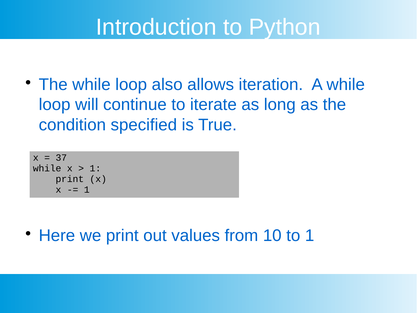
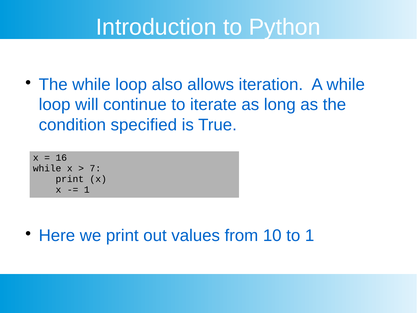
37: 37 -> 16
1 at (95, 168): 1 -> 7
